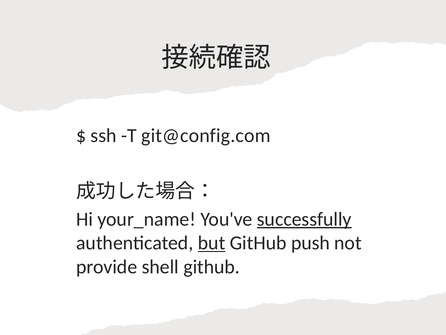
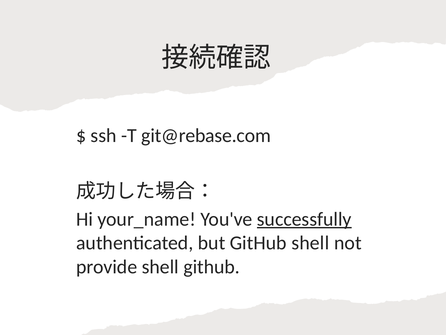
git@config.com: git@config.com -> git@rebase.com
but underline: present -> none
GitHub push: push -> shell
